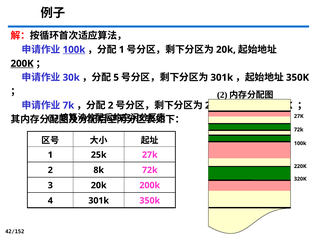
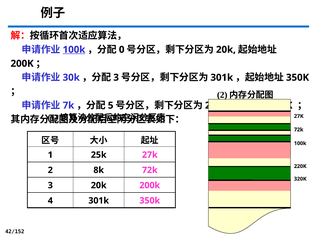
1 at (122, 50): 1 -> 0
200K at (22, 63) underline: present -> none
5 at (116, 77): 5 -> 3
2 at (111, 105): 2 -> 5
